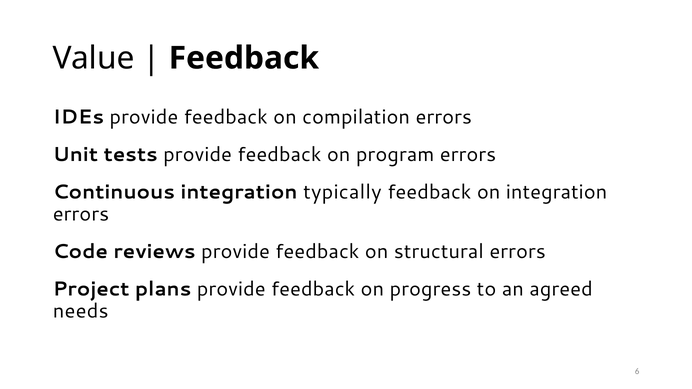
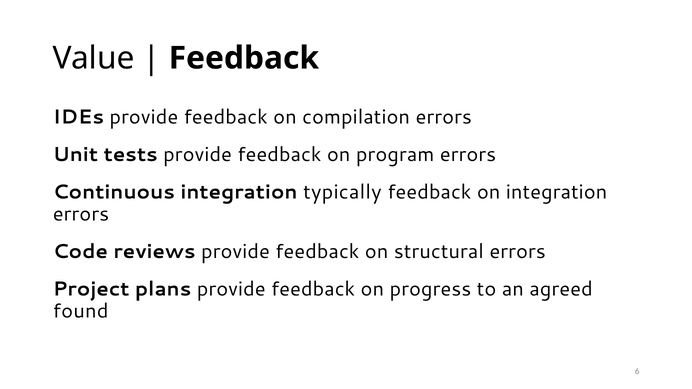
needs: needs -> found
